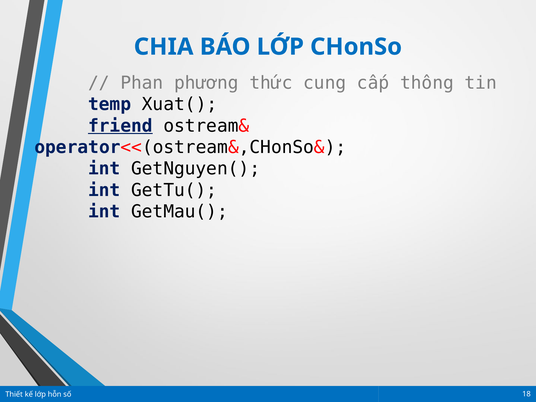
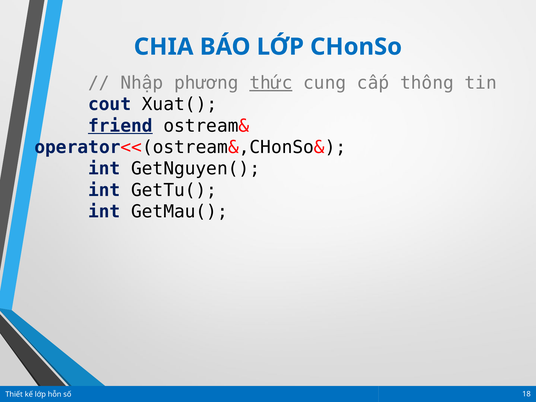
Phan: Phan -> Nhập
thức underline: none -> present
temp: temp -> cout
